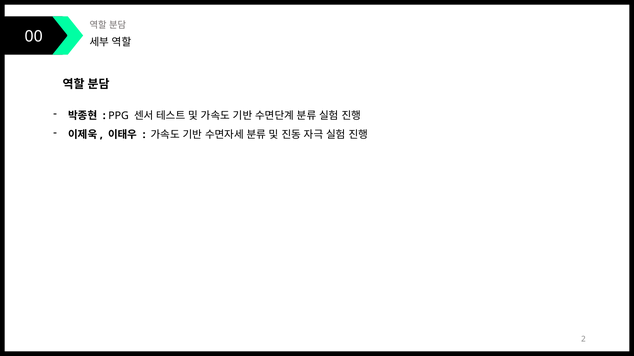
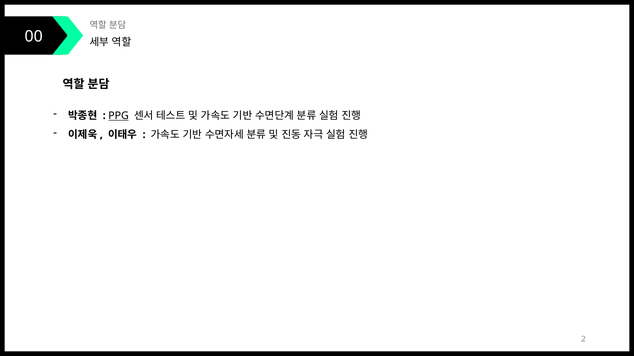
PPG underline: none -> present
